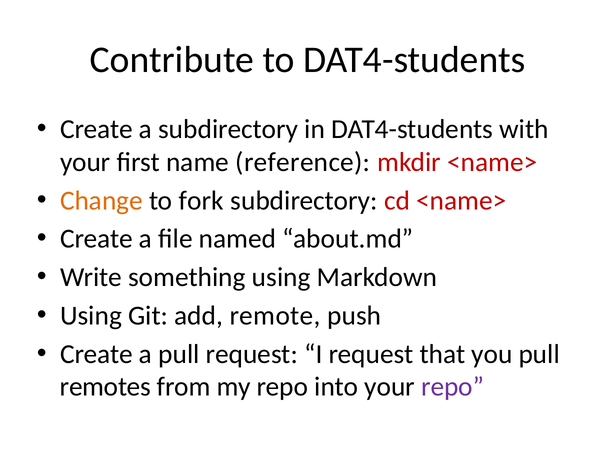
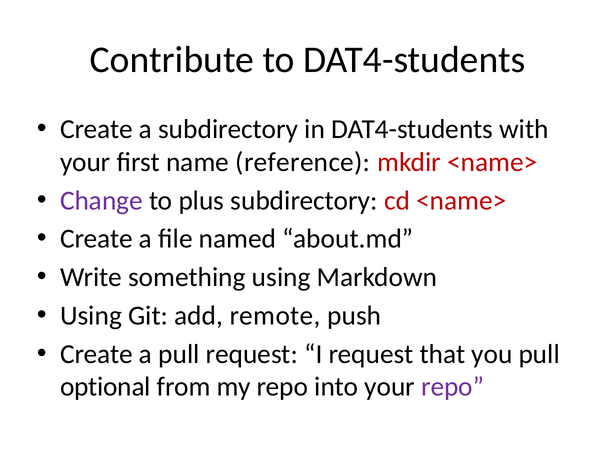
Change colour: orange -> purple
fork: fork -> plus
remotes: remotes -> optional
